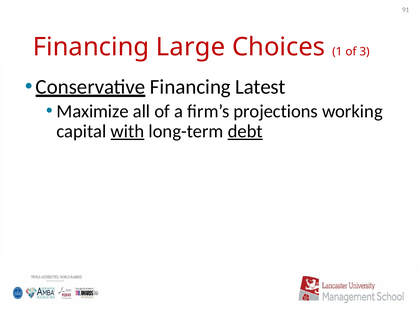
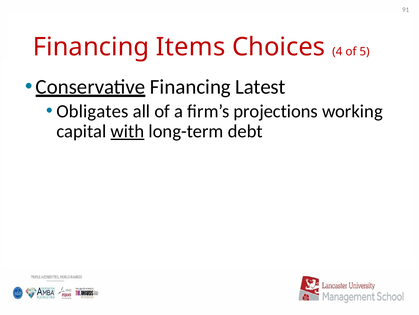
Large: Large -> Items
1: 1 -> 4
3: 3 -> 5
Maximize: Maximize -> Obligates
debt underline: present -> none
